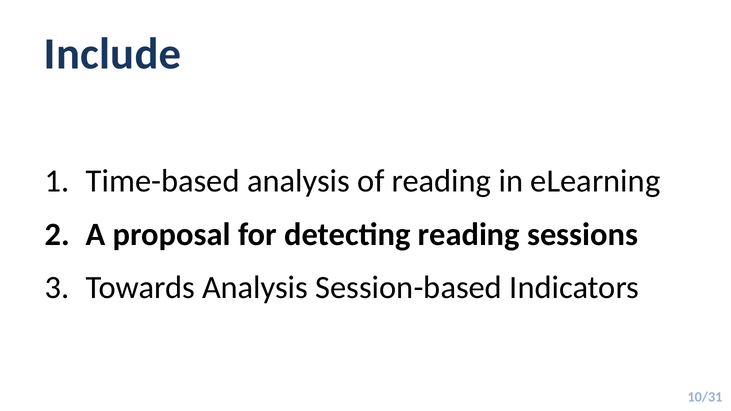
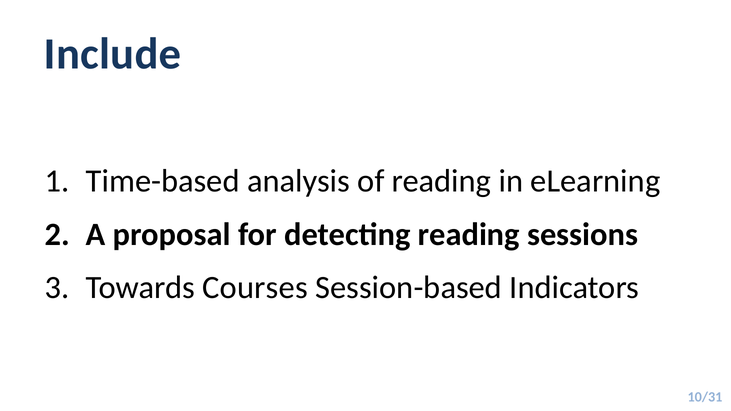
Towards Analysis: Analysis -> Courses
